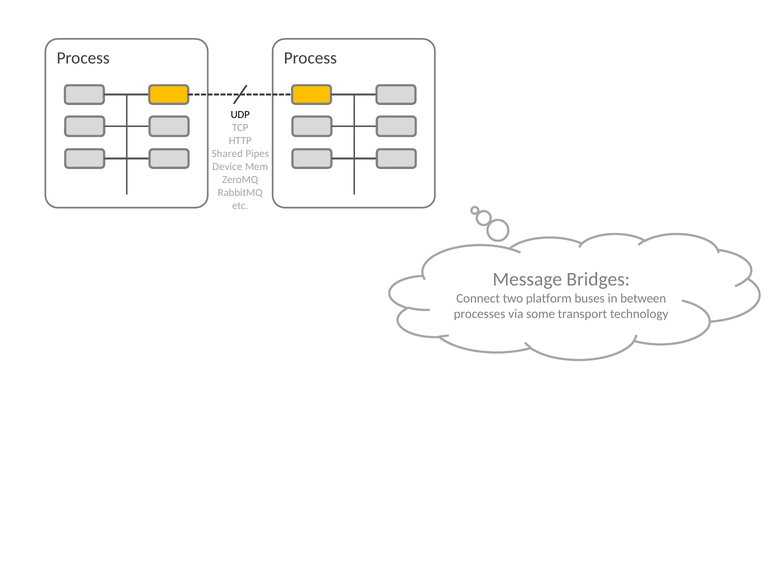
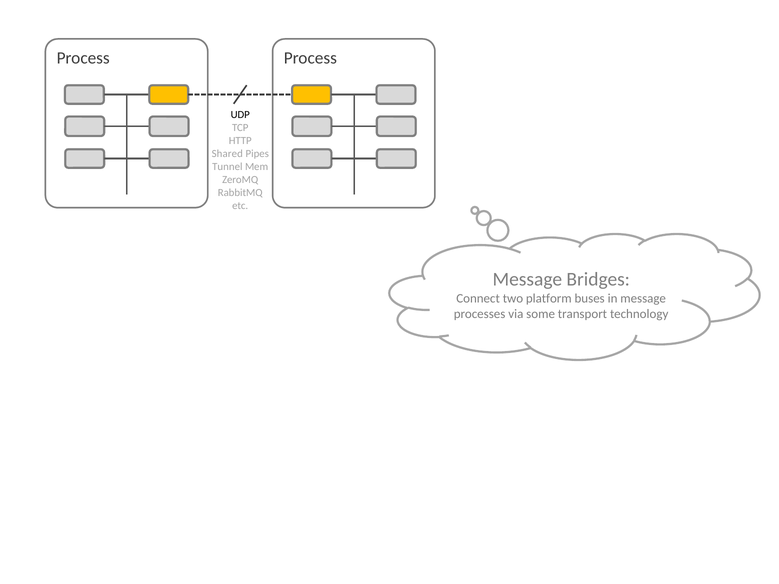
Device: Device -> Tunnel
in between: between -> message
